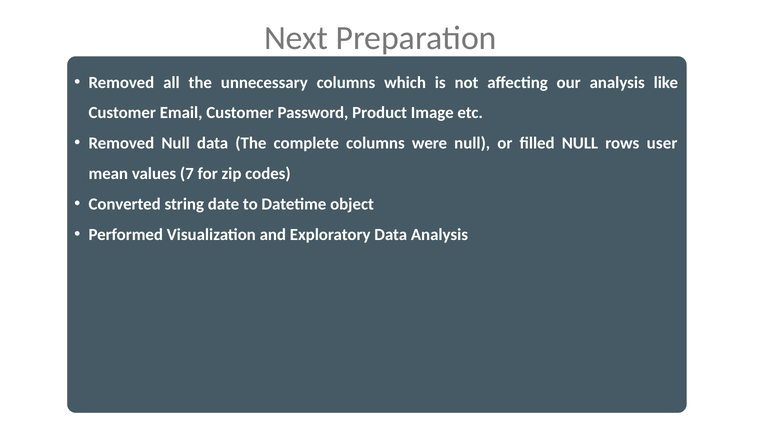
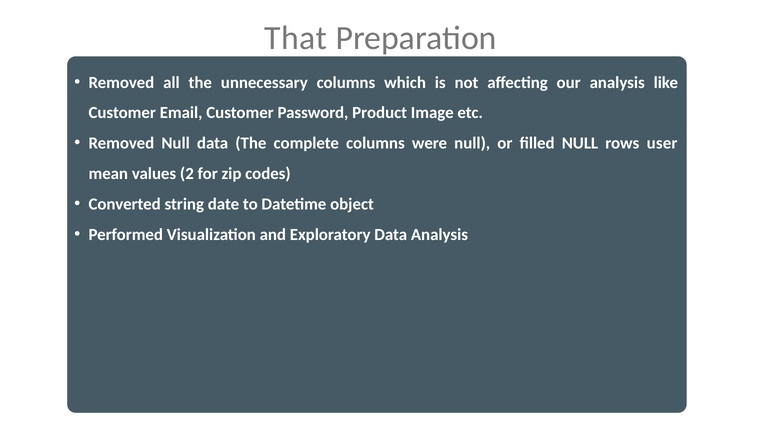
Next: Next -> That
7: 7 -> 2
